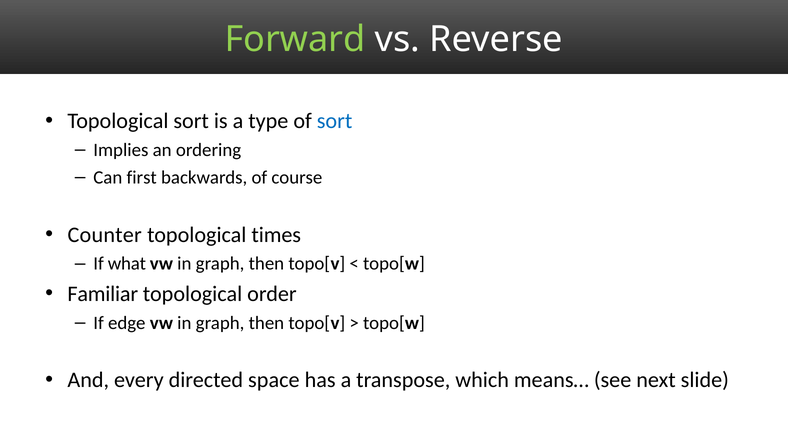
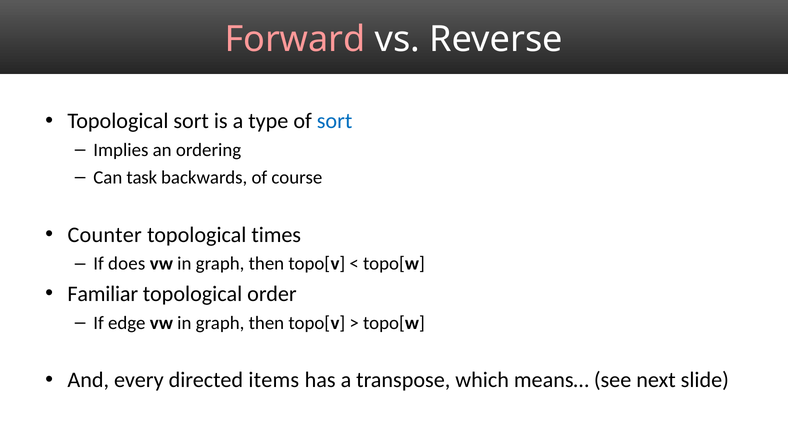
Forward colour: light green -> pink
first: first -> task
what: what -> does
space: space -> items
